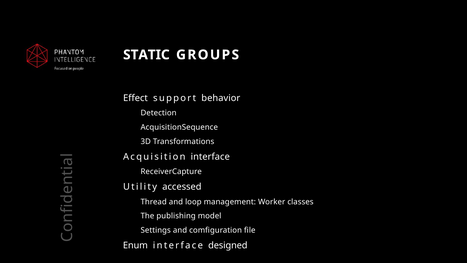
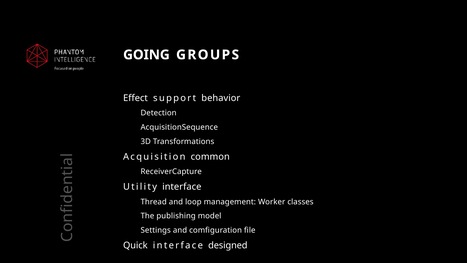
STATIC: STATIC -> GOING
Acquisition interface: interface -> common
Utility accessed: accessed -> interface
Enum: Enum -> Quick
